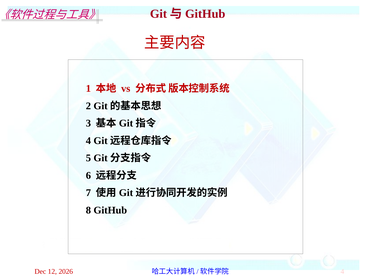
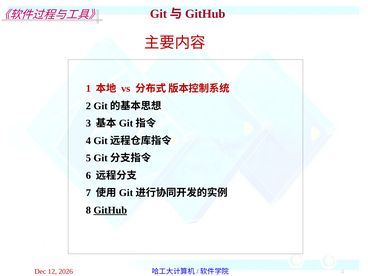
GitHub underline: none -> present
